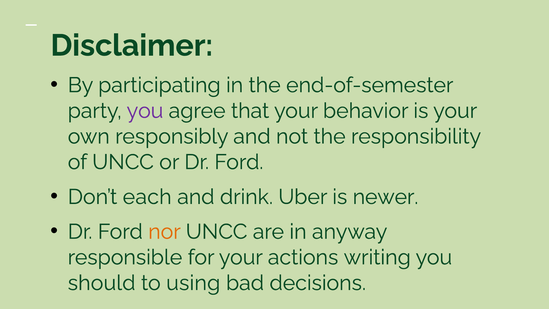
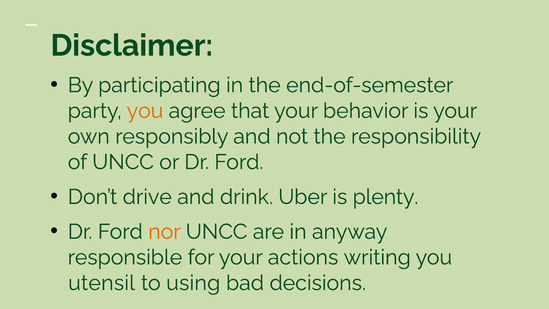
you at (145, 111) colour: purple -> orange
each: each -> drive
newer: newer -> plenty
should: should -> utensil
